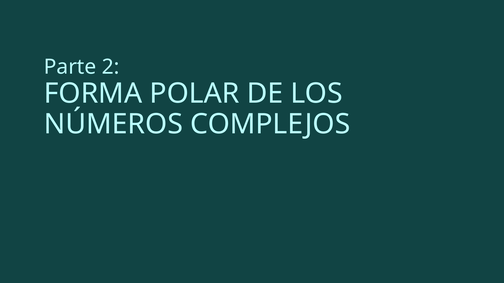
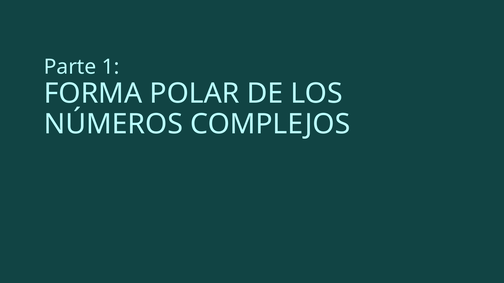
2: 2 -> 1
